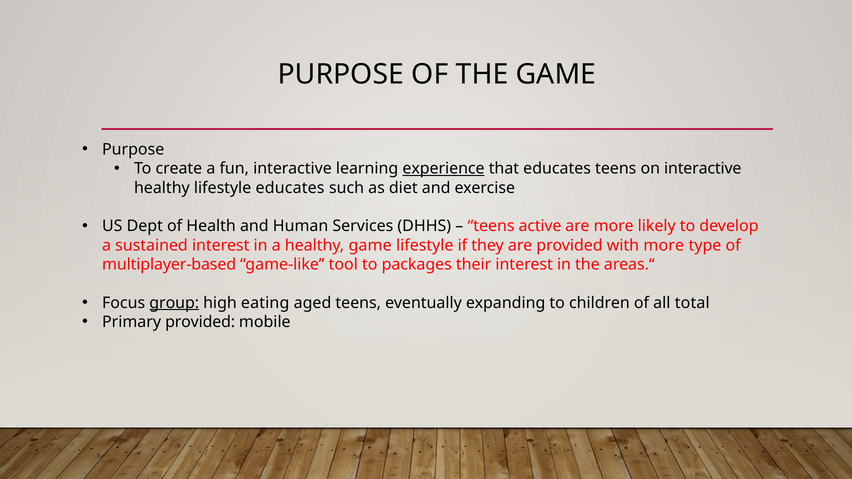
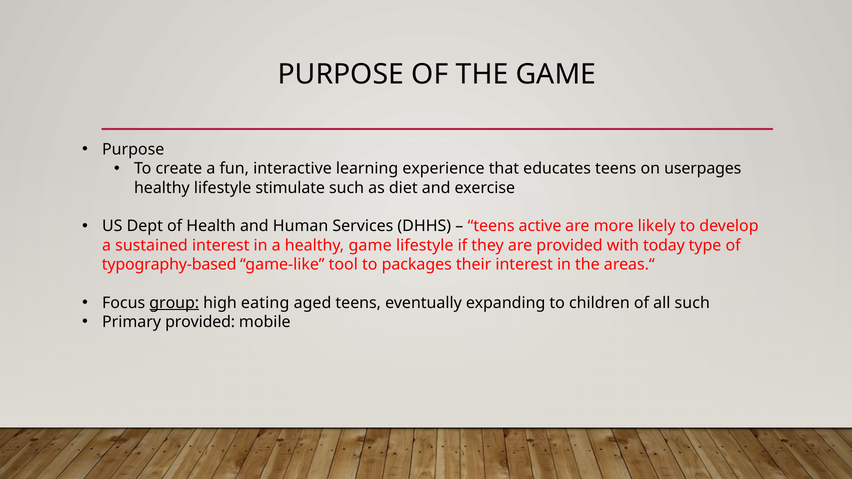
experience underline: present -> none
on interactive: interactive -> userpages
lifestyle educates: educates -> stimulate
with more: more -> today
multiplayer-based: multiplayer-based -> typography-based
all total: total -> such
